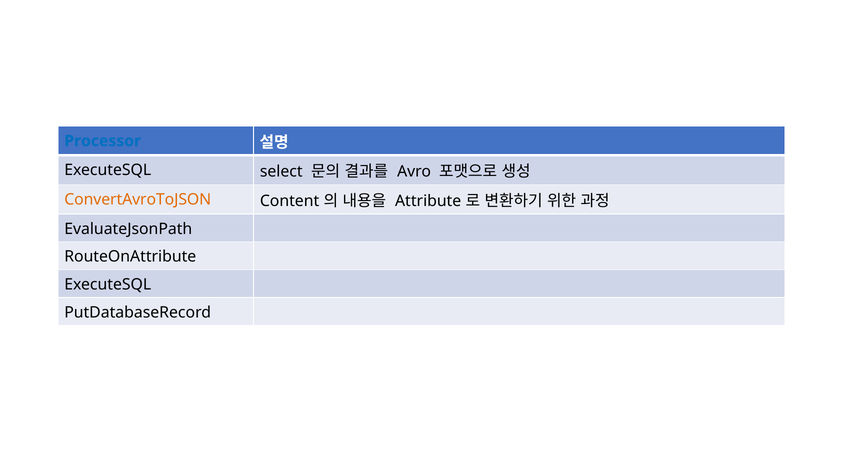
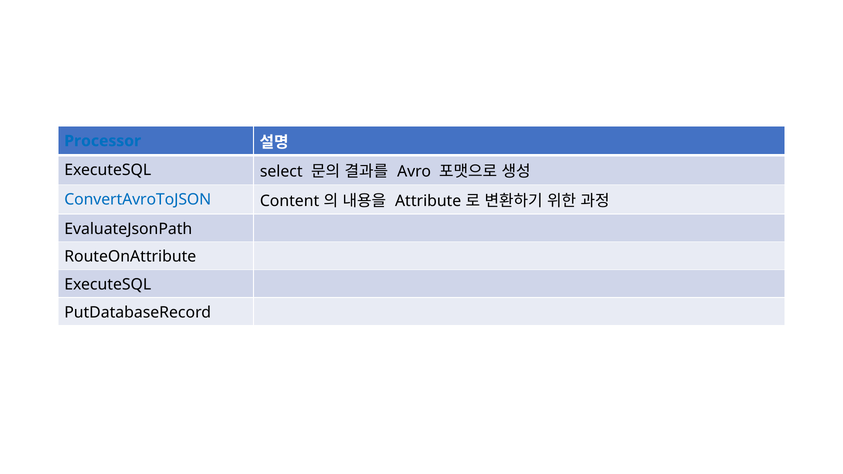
ConvertAvroToJSON colour: orange -> blue
